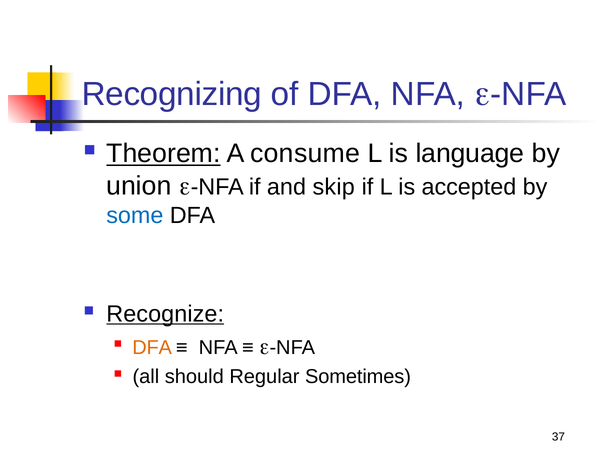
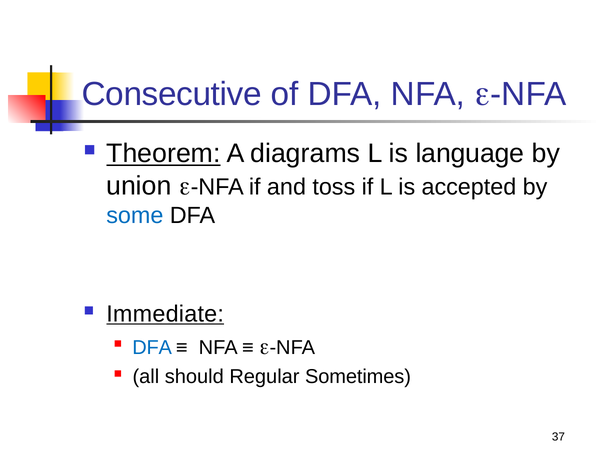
Recognizing: Recognizing -> Consecutive
consume: consume -> diagrams
skip: skip -> toss
Recognize: Recognize -> Immediate
DFA at (152, 348) colour: orange -> blue
